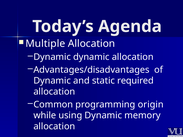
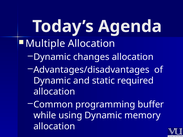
Dynamic dynamic: dynamic -> changes
origin: origin -> buffer
